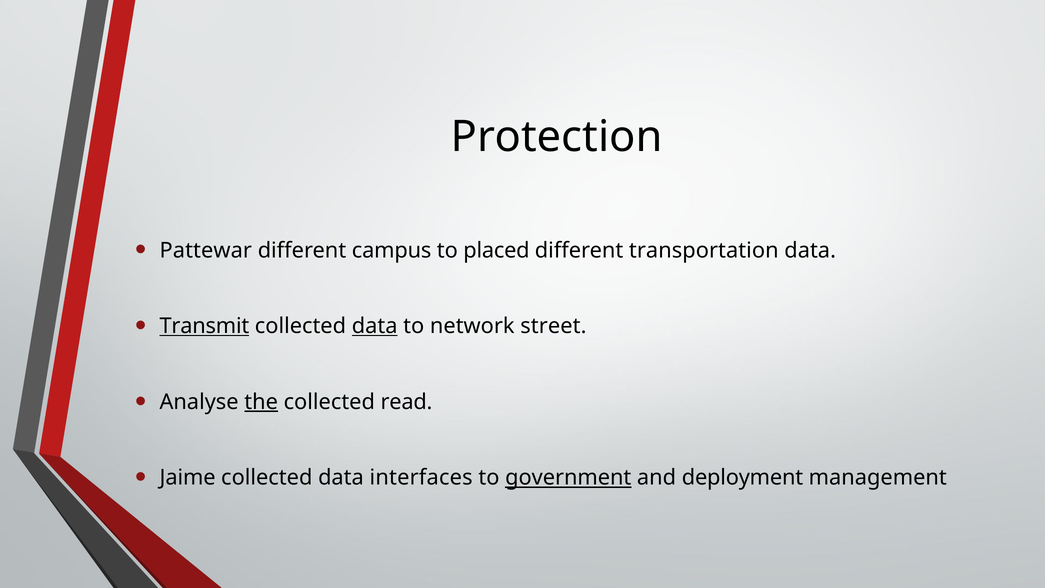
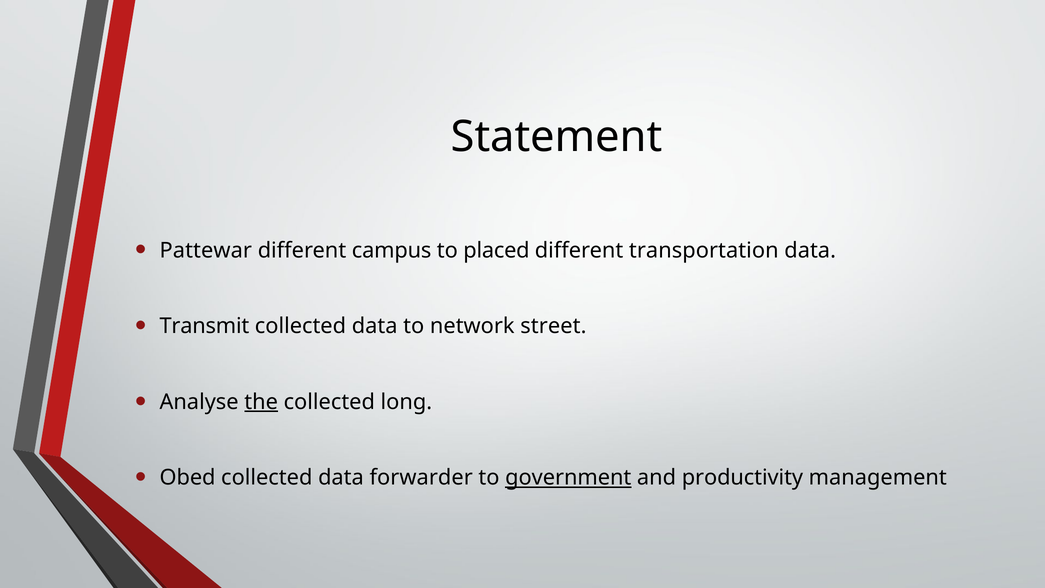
Protection: Protection -> Statement
Transmit underline: present -> none
data at (375, 326) underline: present -> none
read: read -> long
Jaime: Jaime -> Obed
interfaces: interfaces -> forwarder
deployment: deployment -> productivity
